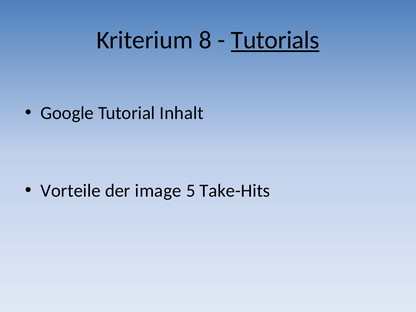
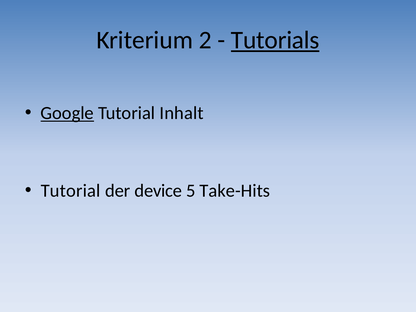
8: 8 -> 2
Google underline: none -> present
Vorteile at (71, 191): Vorteile -> Tutorial
image: image -> device
